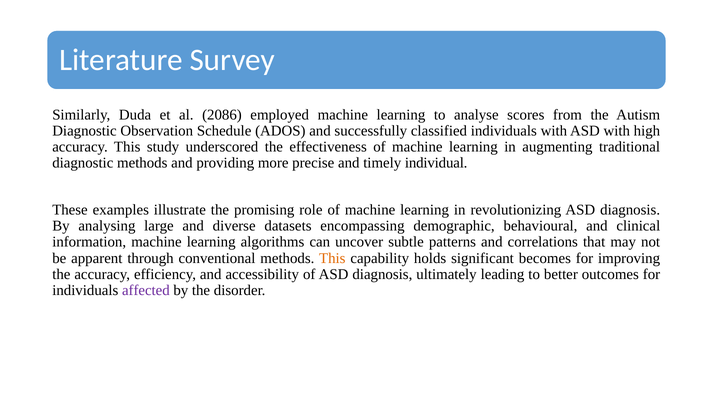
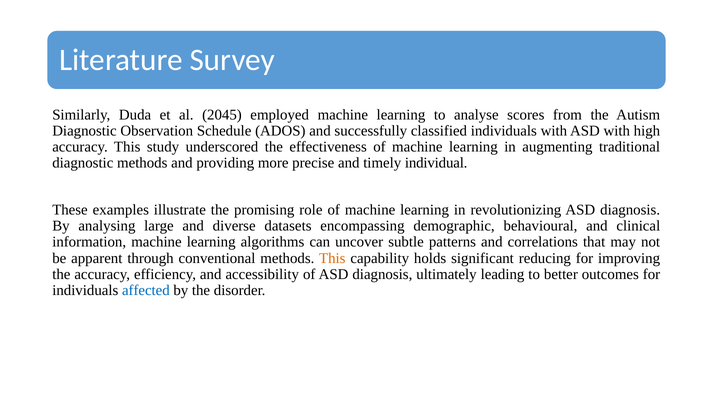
2086: 2086 -> 2045
becomes: becomes -> reducing
affected colour: purple -> blue
